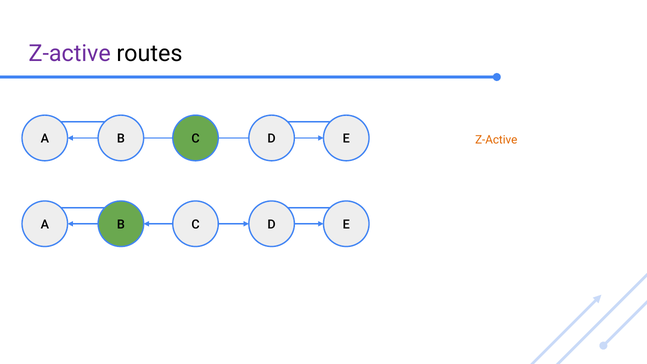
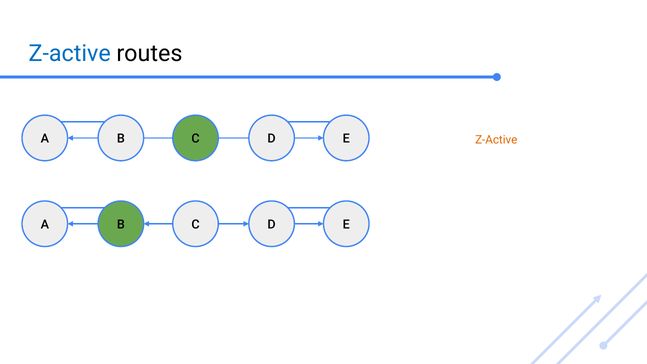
Z-active at (70, 54) colour: purple -> blue
